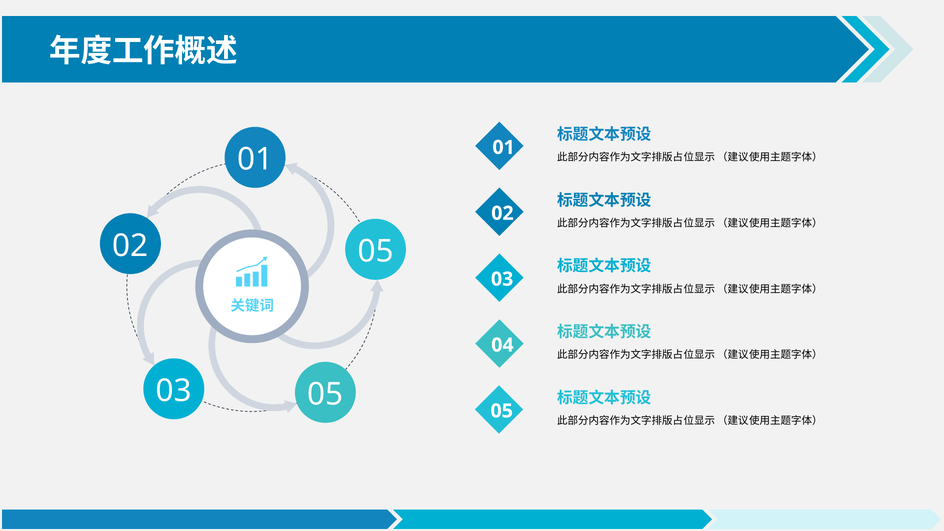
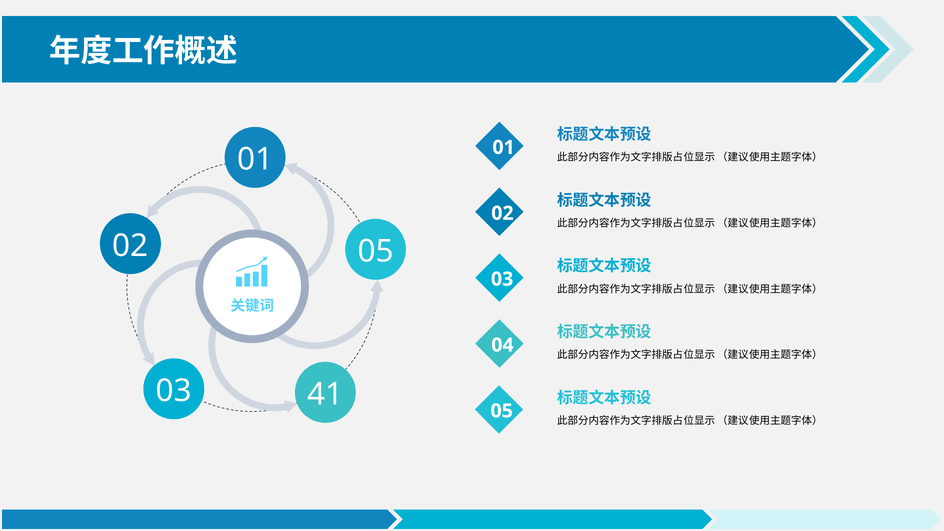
03 05: 05 -> 41
